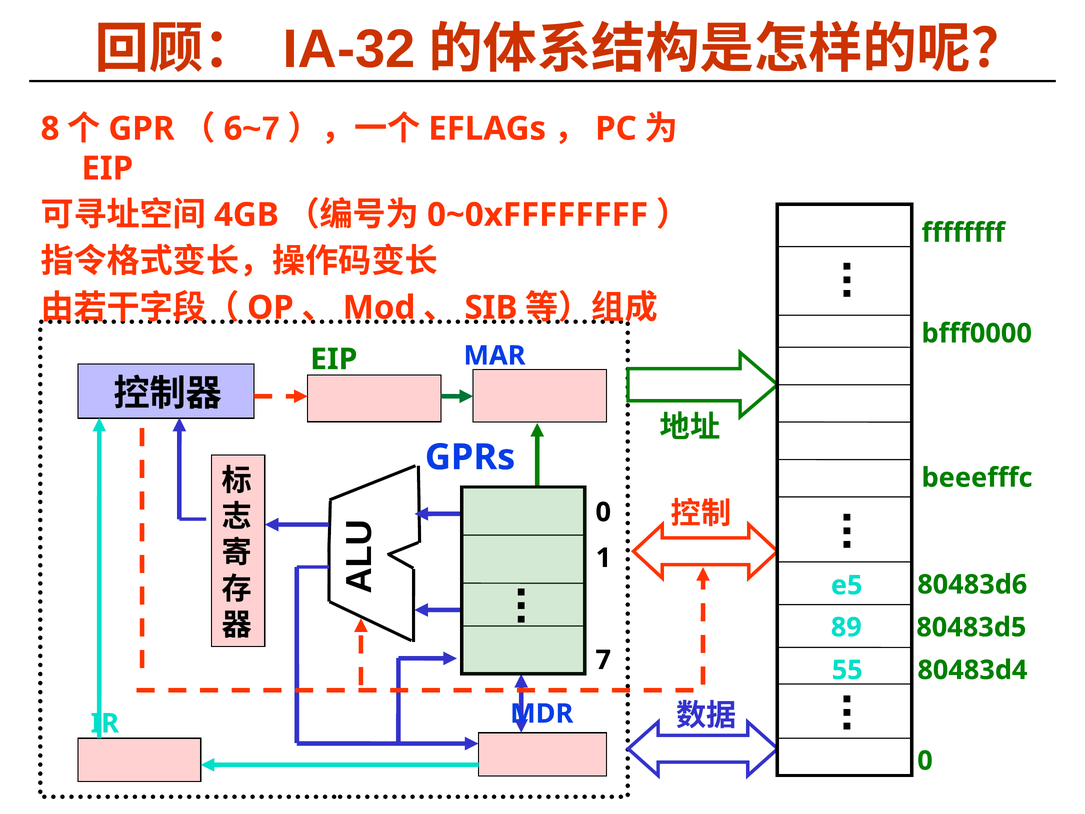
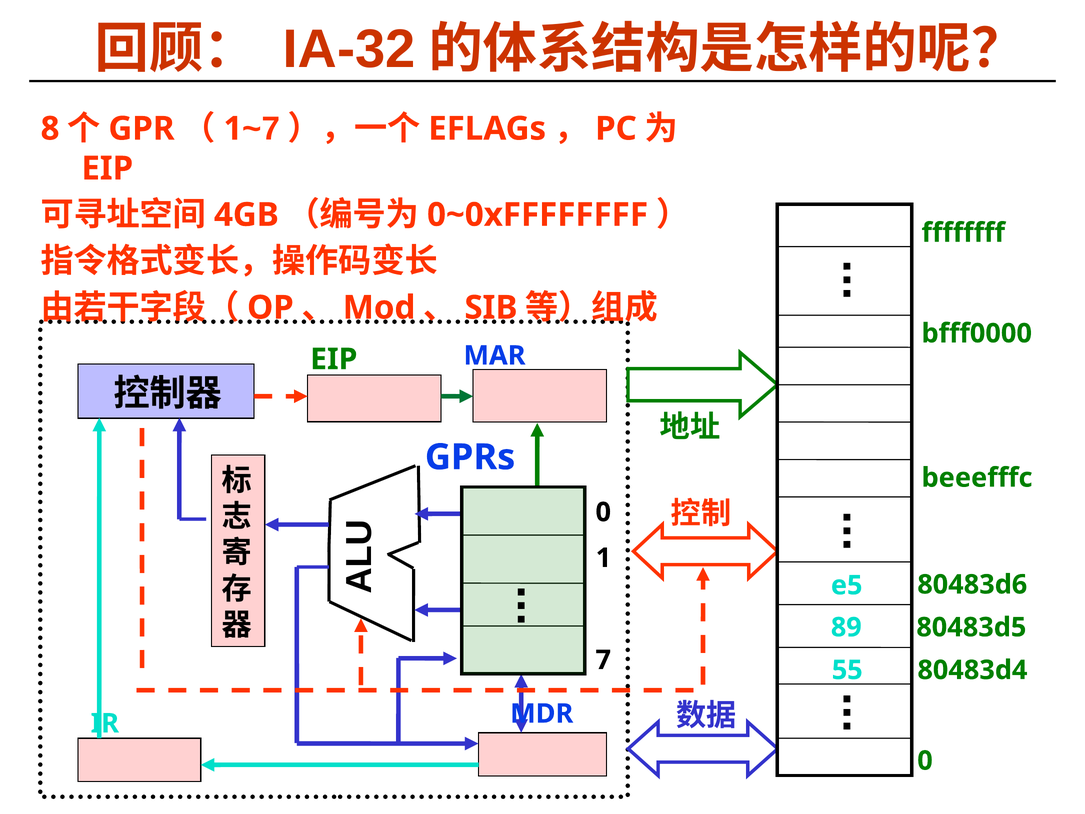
6 at (233, 129): 6 -> 1
